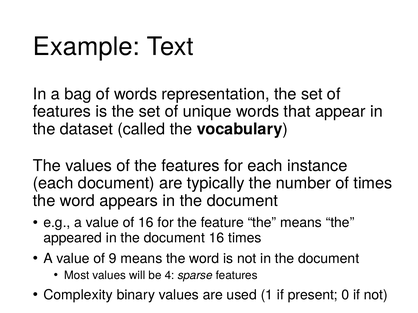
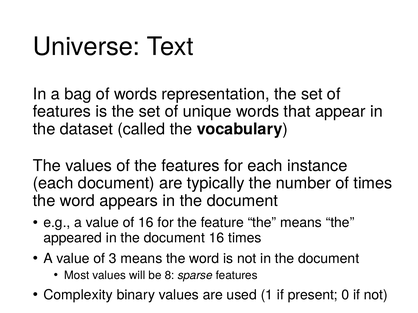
Example: Example -> Universe
9: 9 -> 3
4: 4 -> 8
